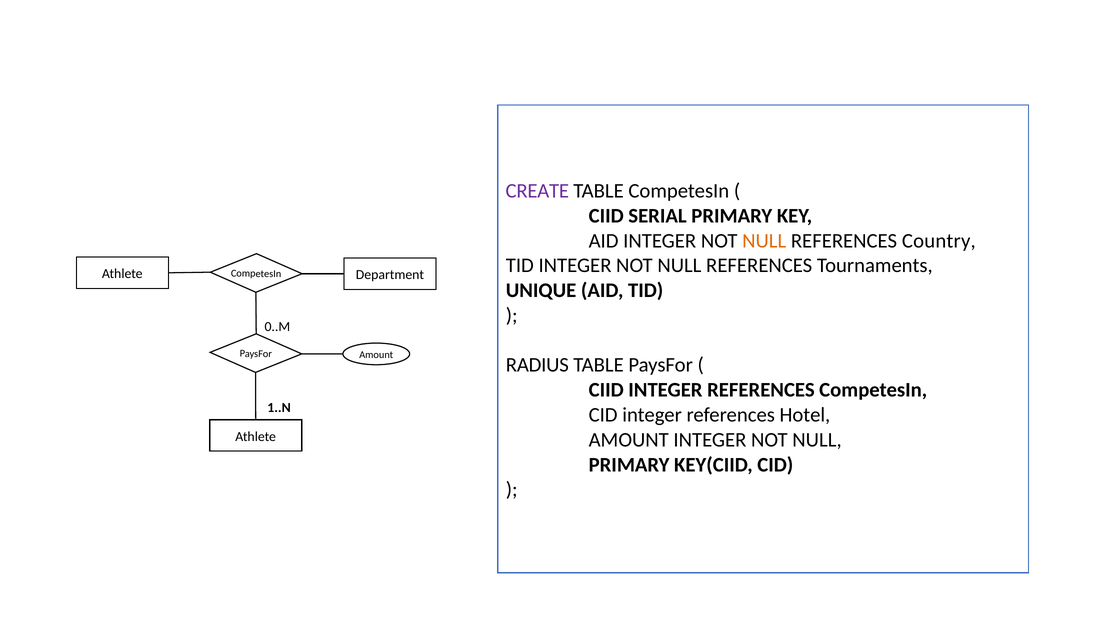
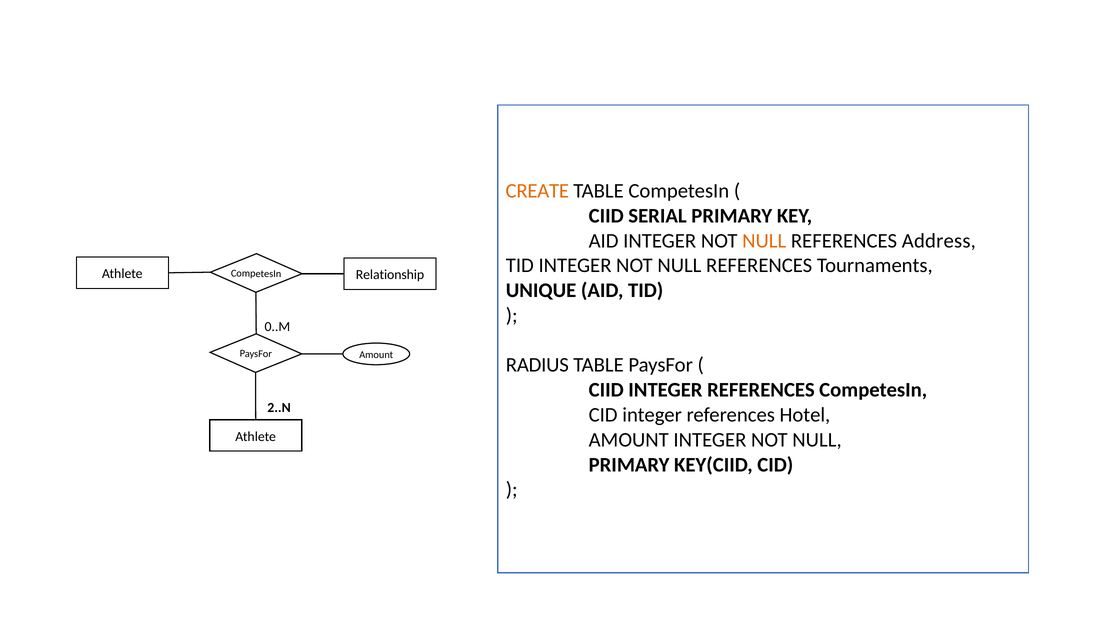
CREATE colour: purple -> orange
Country: Country -> Address
Department: Department -> Relationship
1..N: 1..N -> 2..N
